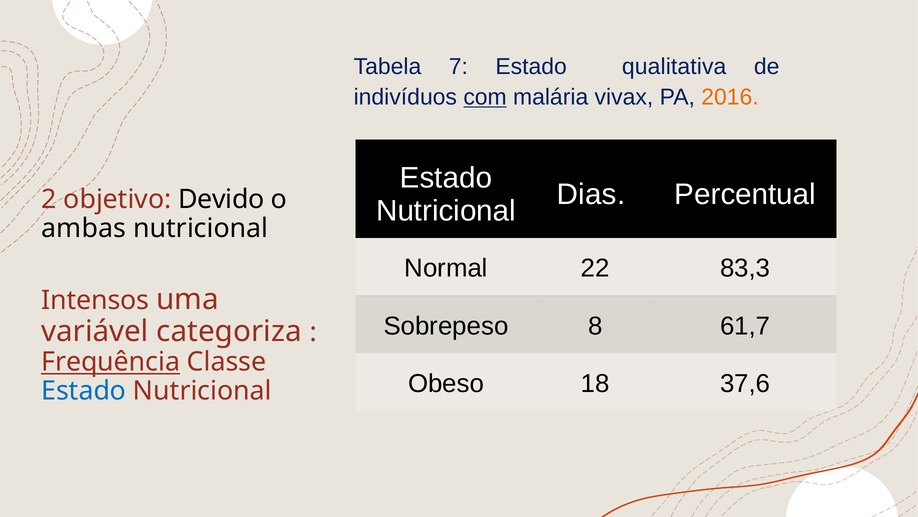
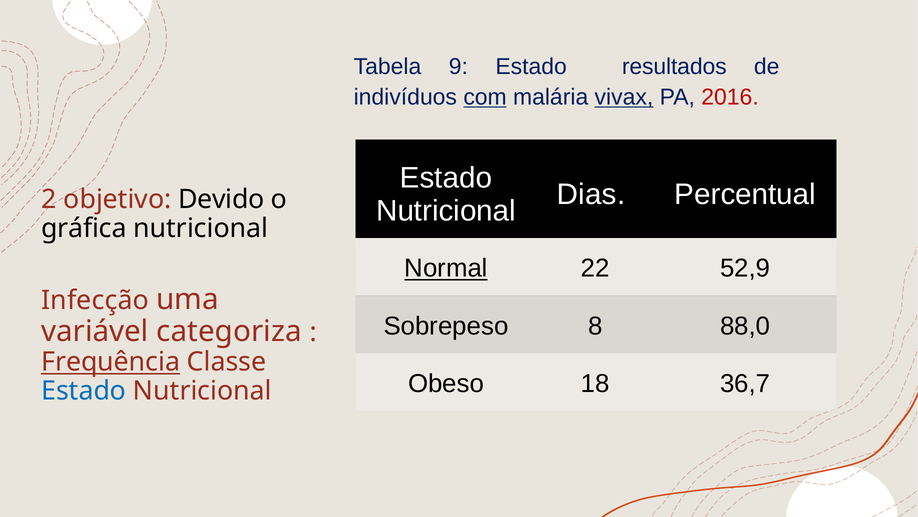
7: 7 -> 9
qualitativa: qualitativa -> resultados
vivax underline: none -> present
2016 colour: orange -> red
ambas: ambas -> gráfica
Normal underline: none -> present
83,3: 83,3 -> 52,9
Intensos: Intensos -> Infecção
61,7: 61,7 -> 88,0
37,6: 37,6 -> 36,7
